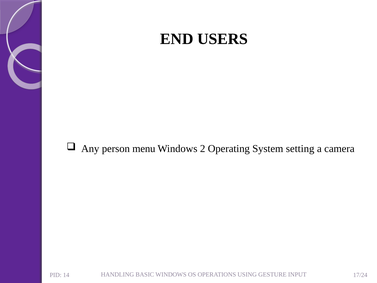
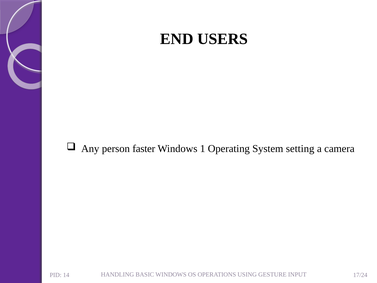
menu: menu -> faster
2: 2 -> 1
